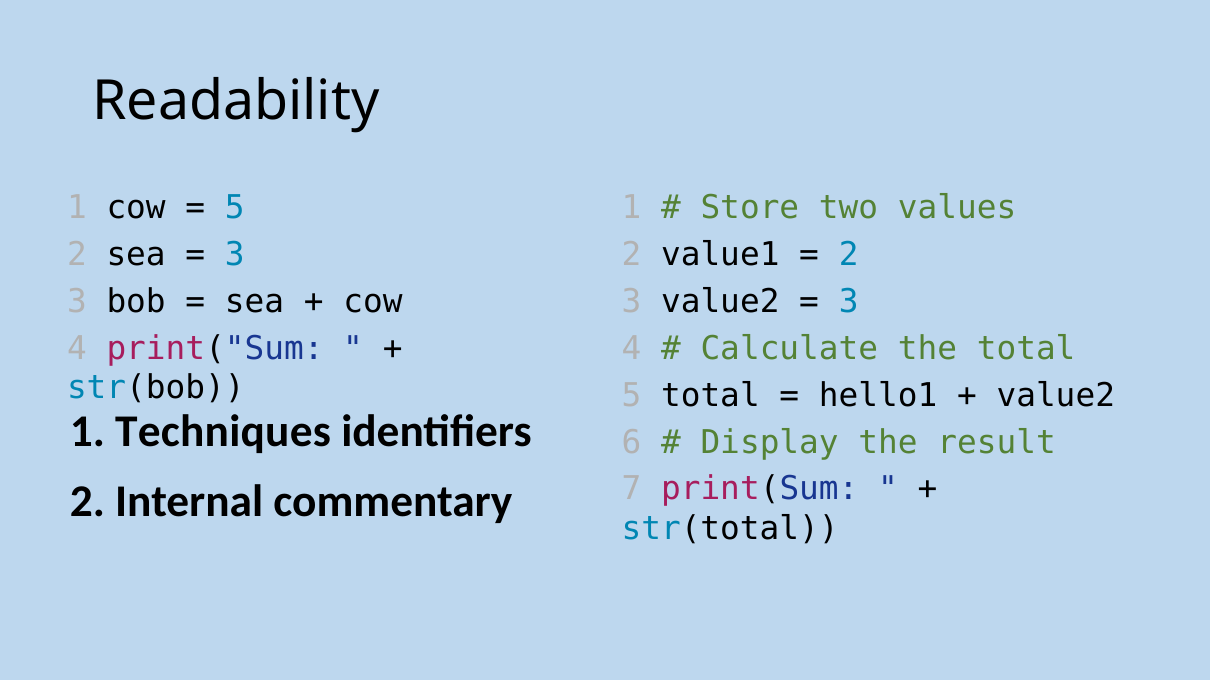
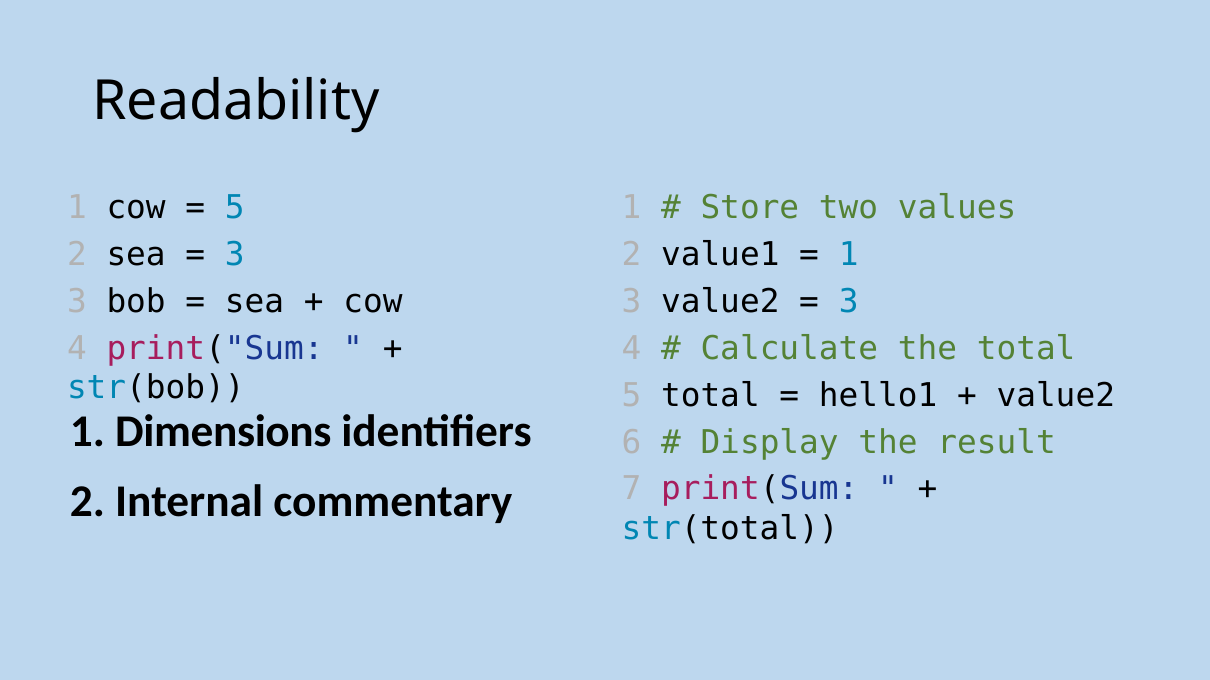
2 at (849, 255): 2 -> 1
Techniques: Techniques -> Dimensions
